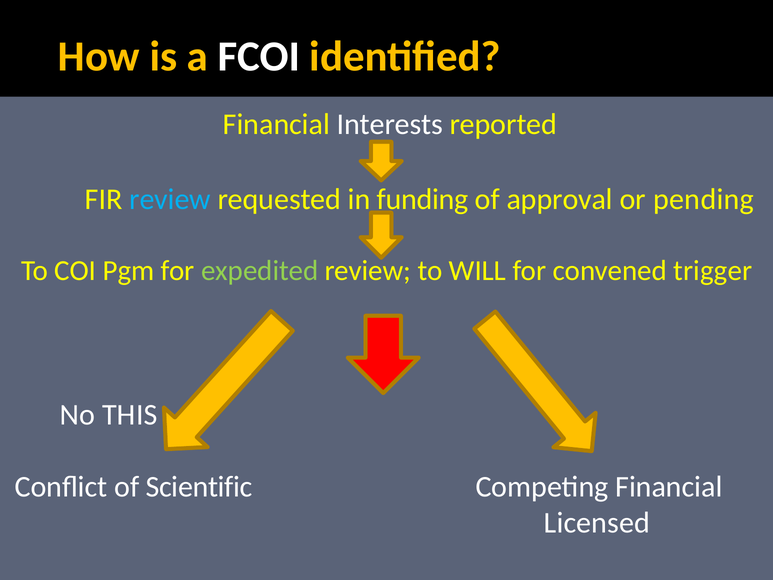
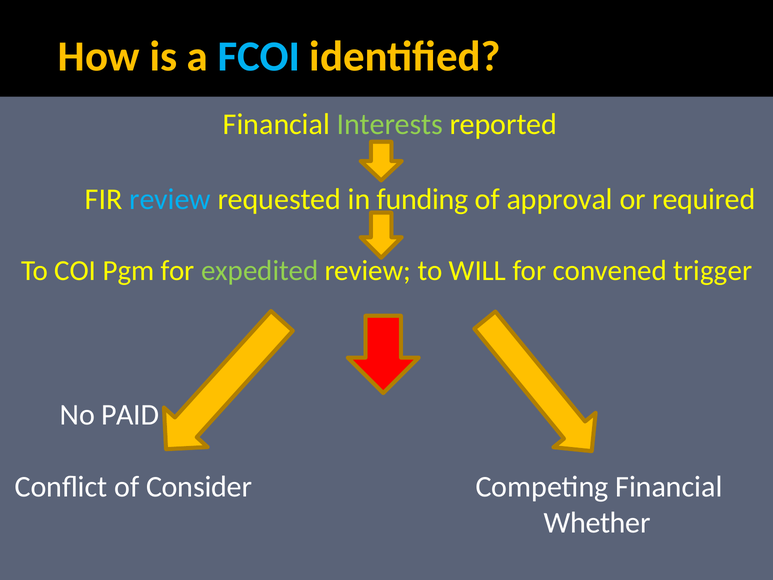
FCOI colour: white -> light blue
Interests colour: white -> light green
pending: pending -> required
THIS: THIS -> PAID
Scientific: Scientific -> Consider
Licensed: Licensed -> Whether
